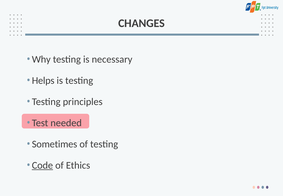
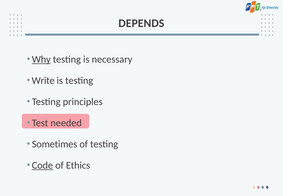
CHANGES: CHANGES -> DEPENDS
Why underline: none -> present
Helps: Helps -> Write
